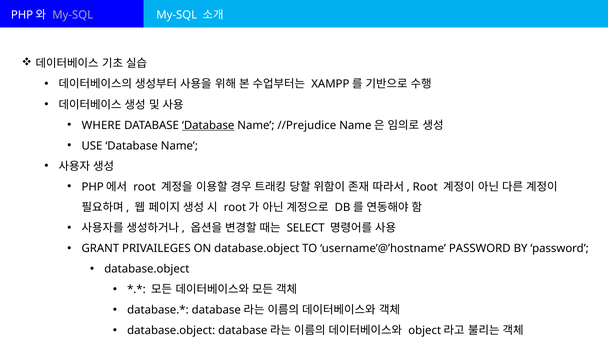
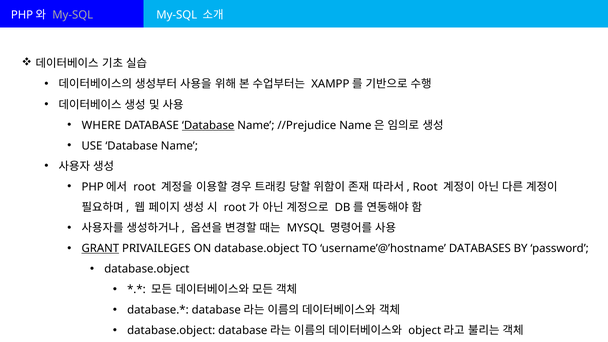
SELECT: SELECT -> MYSQL
GRANT underline: none -> present
username’@’hostname PASSWORD: PASSWORD -> DATABASES
